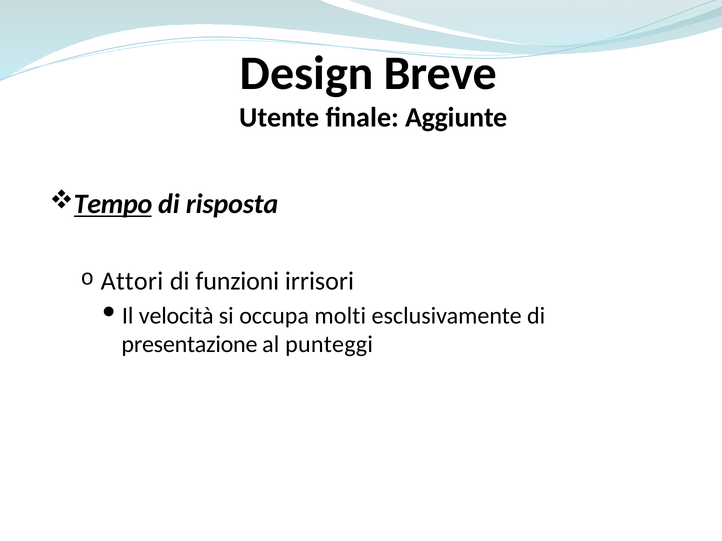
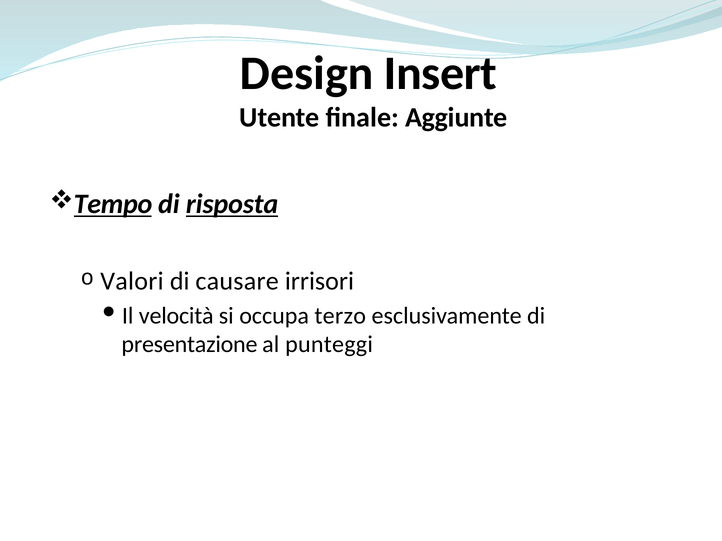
Breve: Breve -> Insert
risposta underline: none -> present
Attori: Attori -> Valori
funzioni: funzioni -> causare
molti: molti -> terzo
